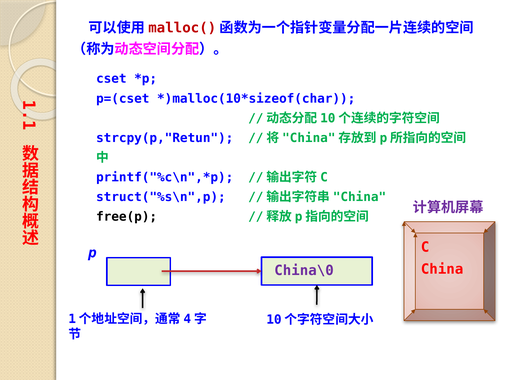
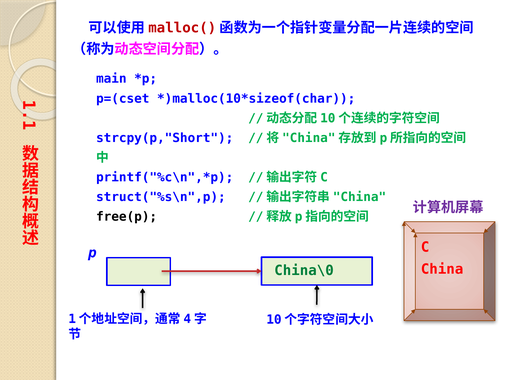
cset: cset -> main
strcpy(p,"Retun: strcpy(p,"Retun -> strcpy(p,"Short
China\0 colour: purple -> green
